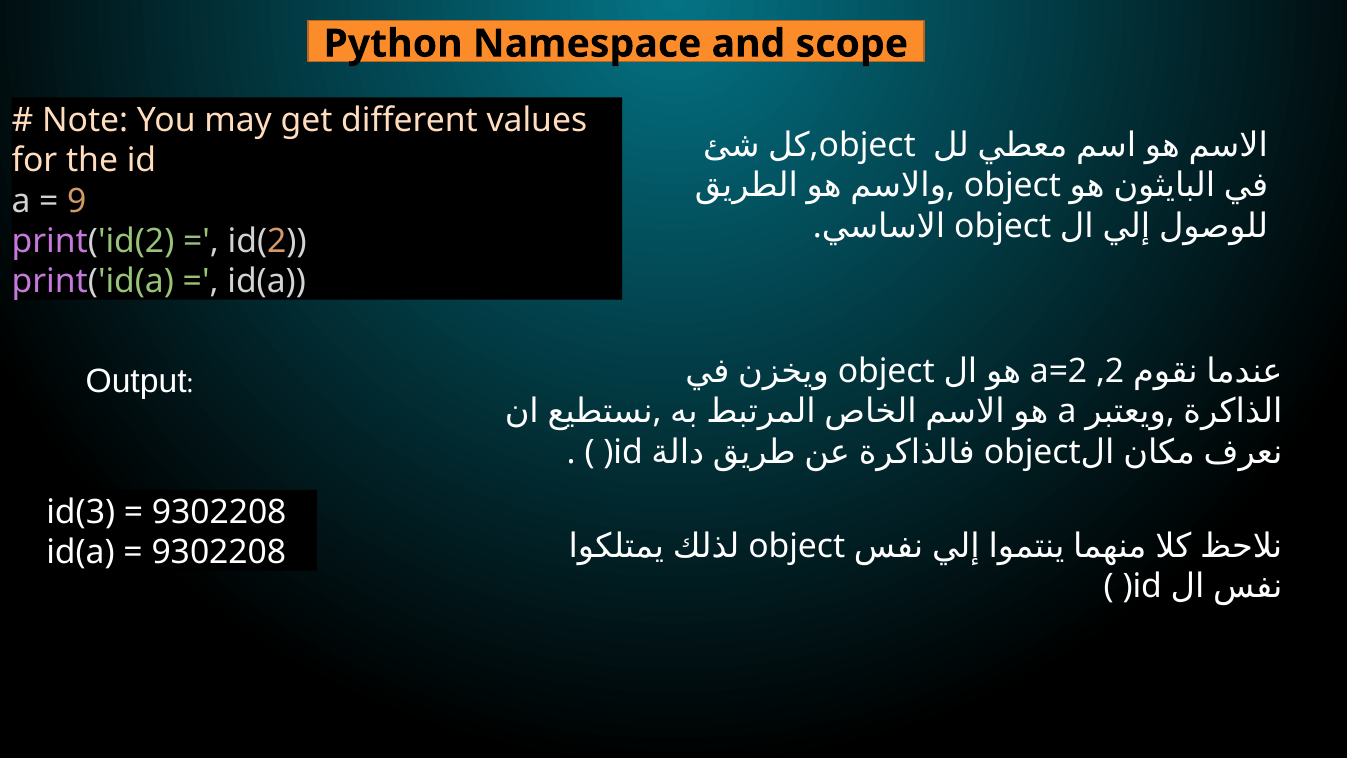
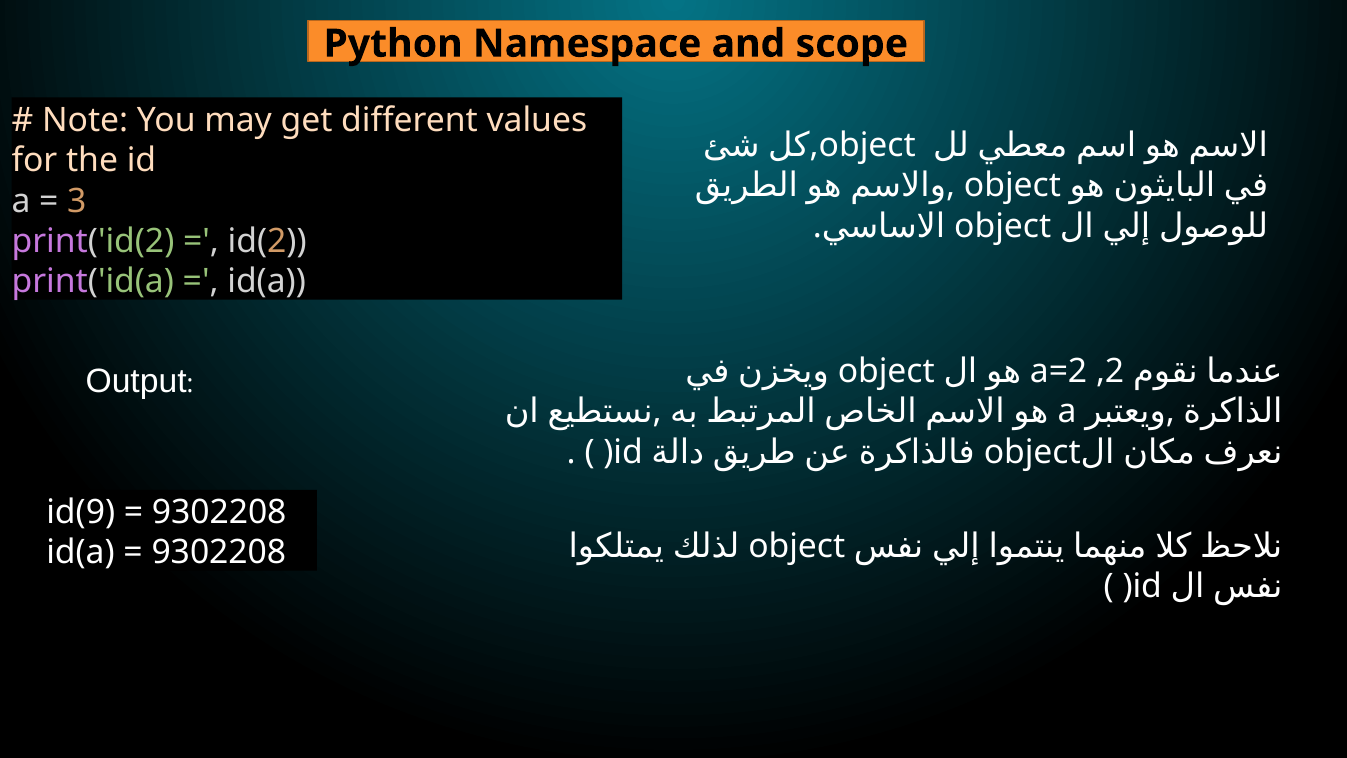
9: 9 -> 3
id(3: id(3 -> id(9
